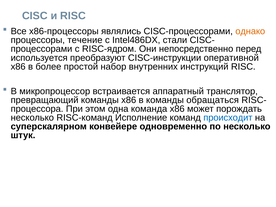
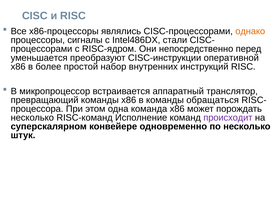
течение: течение -> сигналы
используется: используется -> уменьшается
происходит colour: blue -> purple
